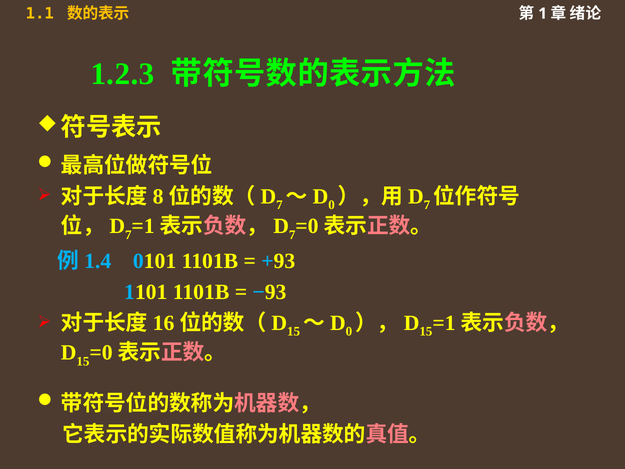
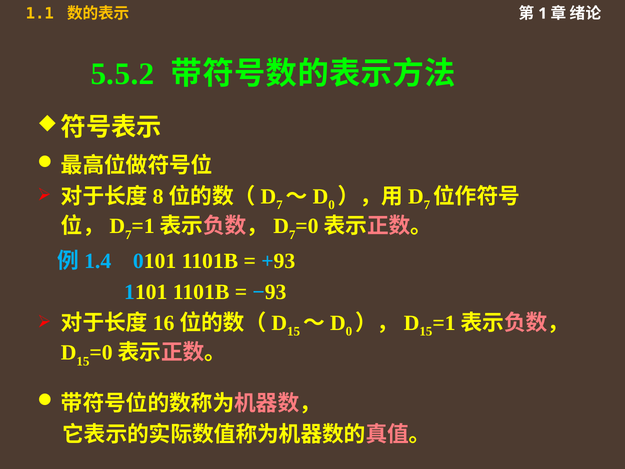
1.2.3: 1.2.3 -> 5.5.2
